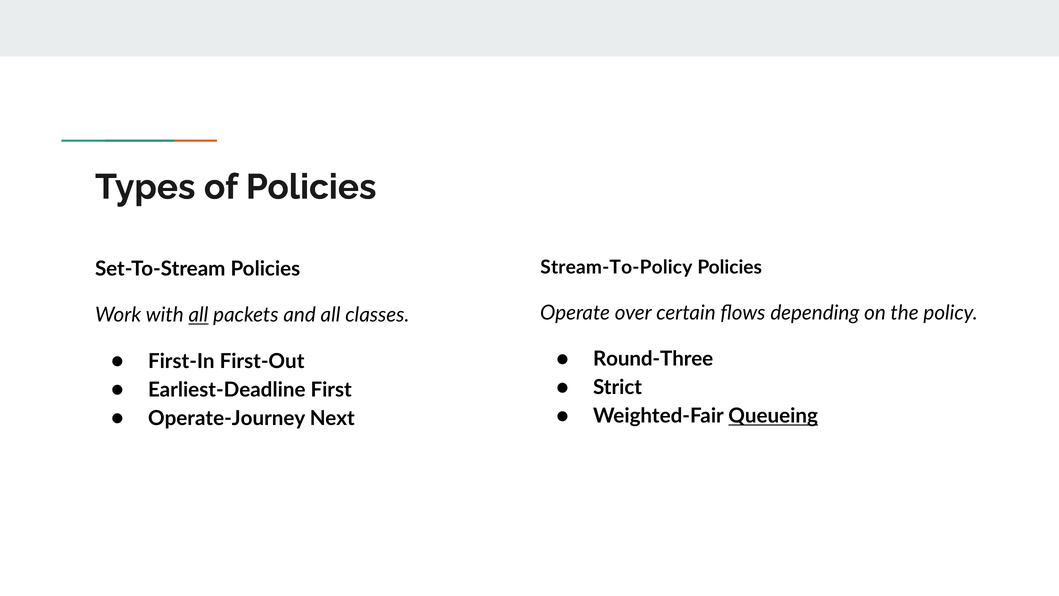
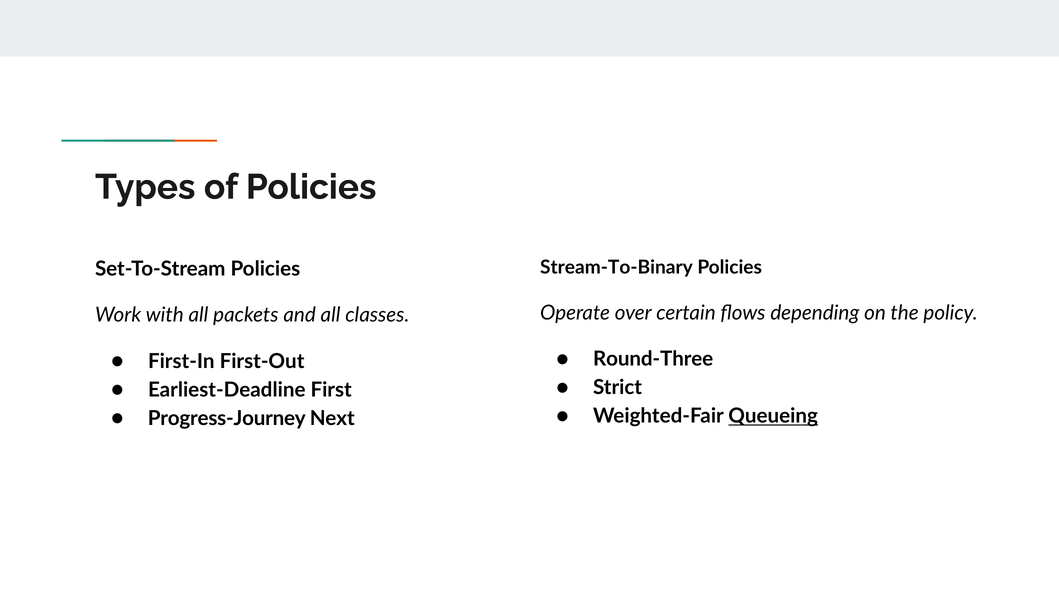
Stream-To-Policy: Stream-To-Policy -> Stream-To-Binary
all at (198, 315) underline: present -> none
Operate-Journey: Operate-Journey -> Progress-Journey
